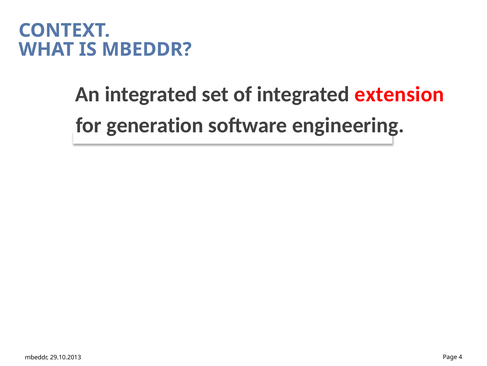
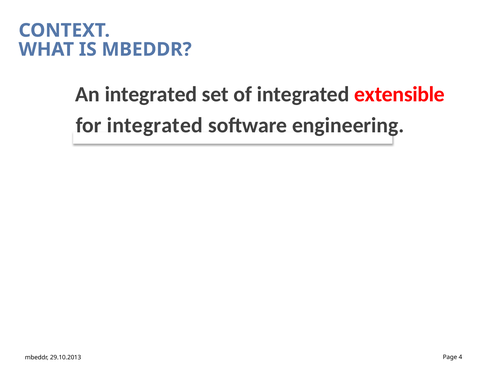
extension: extension -> extensible
for generation: generation -> integrated
